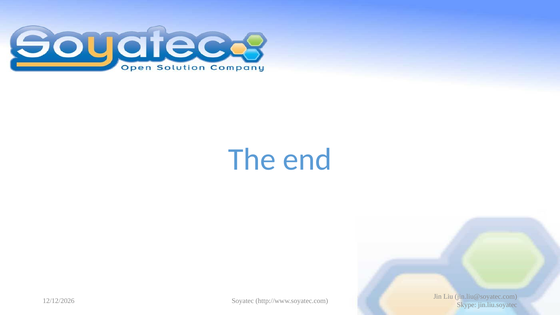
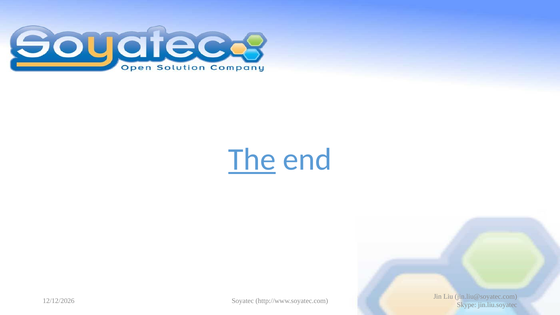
The underline: none -> present
